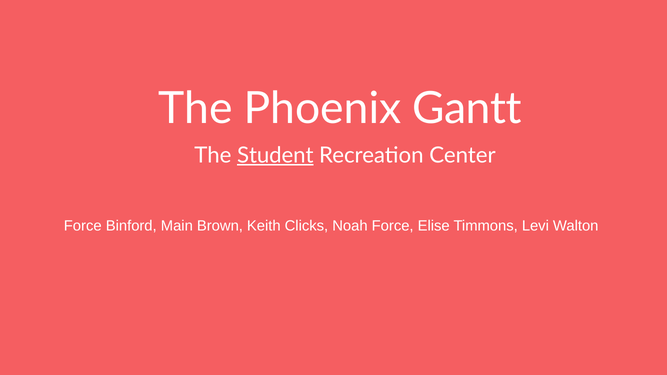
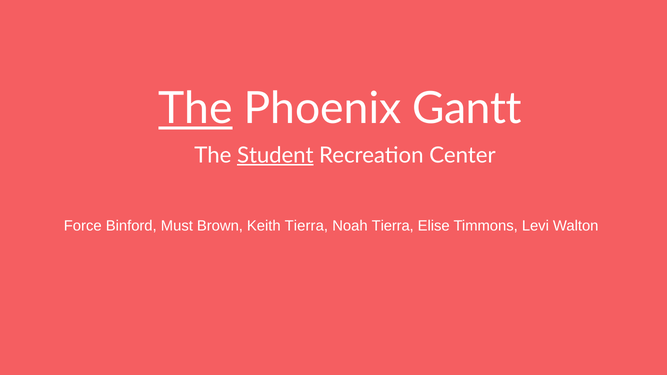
The at (195, 109) underline: none -> present
Main: Main -> Must
Keith Clicks: Clicks -> Tierra
Noah Force: Force -> Tierra
